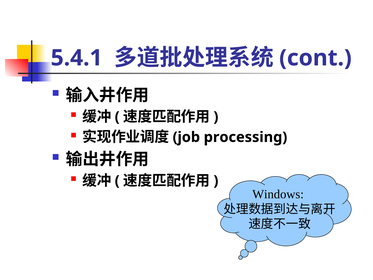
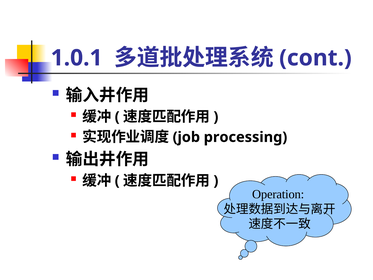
5.4.1: 5.4.1 -> 1.0.1
Windows: Windows -> Operation
